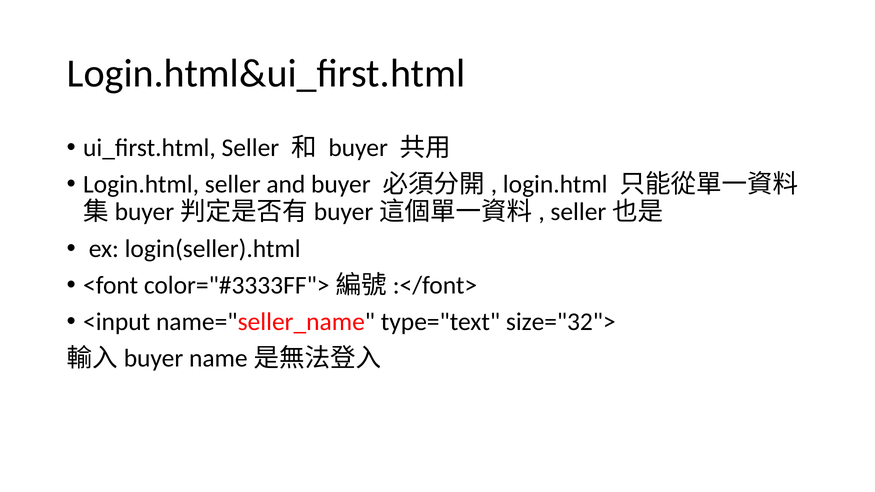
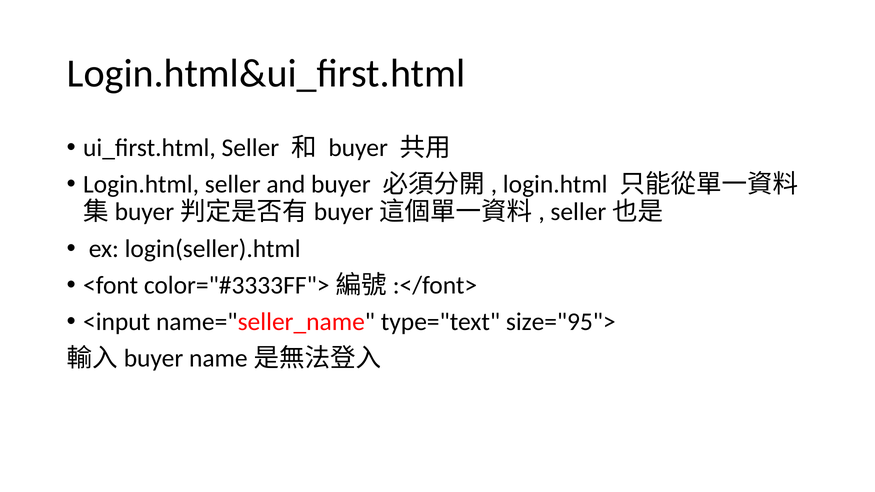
size="32">: size="32"> -> size="95">
